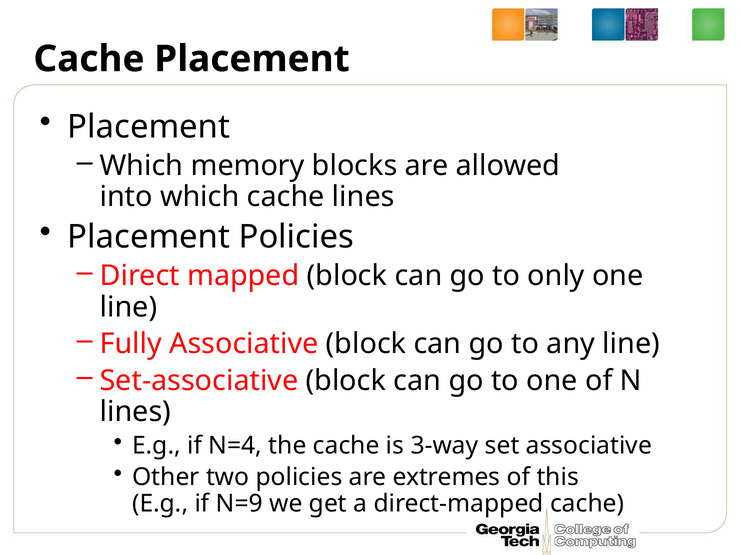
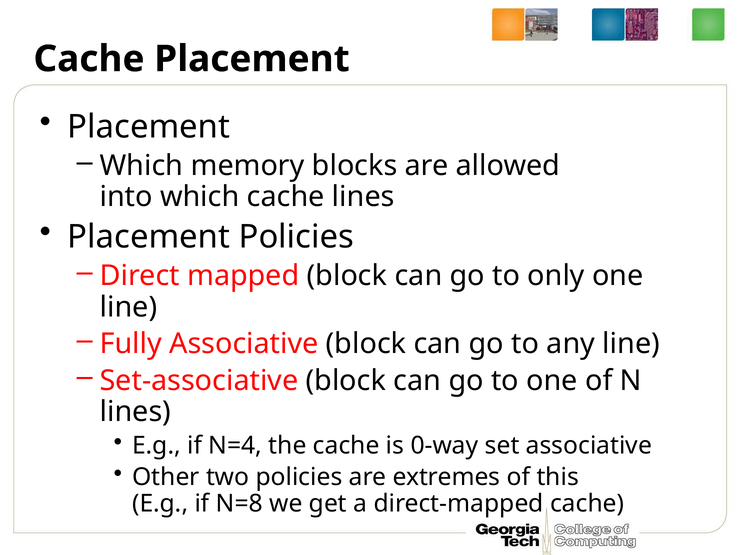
3-way: 3-way -> 0-way
N=9: N=9 -> N=8
